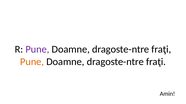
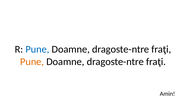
Pune at (37, 50) colour: purple -> blue
